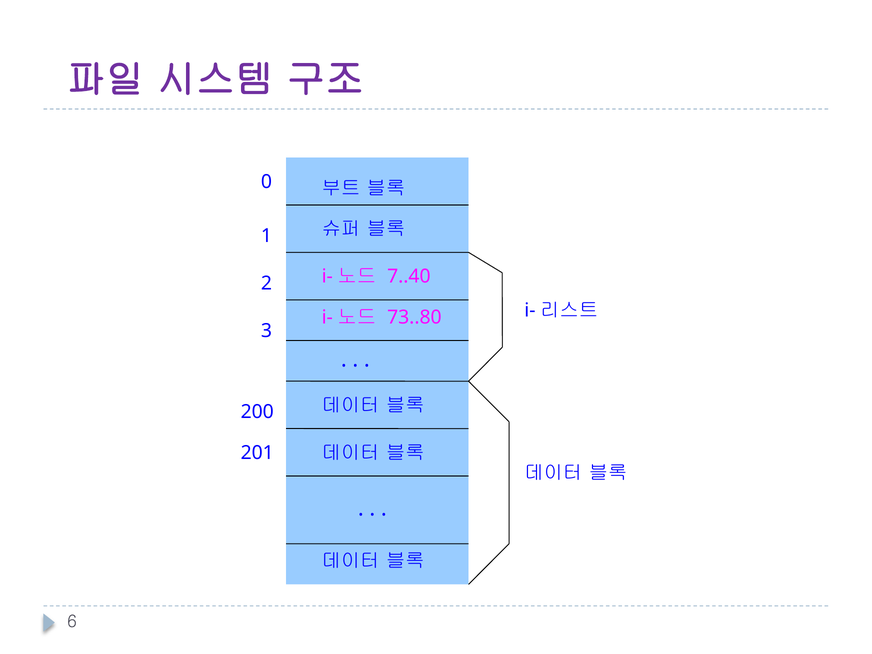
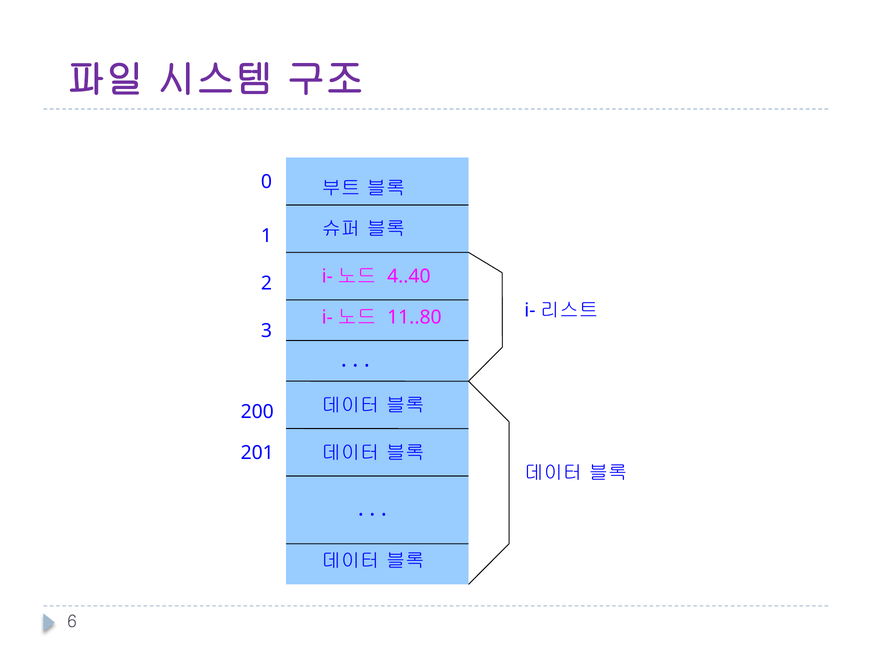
7..40: 7..40 -> 4..40
73..80: 73..80 -> 11..80
